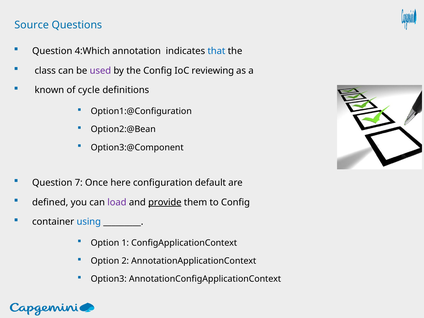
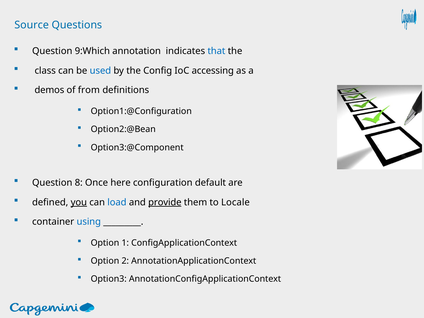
4:Which: 4:Which -> 9:Which
used colour: purple -> blue
reviewing: reviewing -> accessing
known: known -> demos
cycle: cycle -> from
7: 7 -> 8
you underline: none -> present
load colour: purple -> blue
to Config: Config -> Locale
